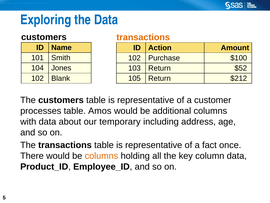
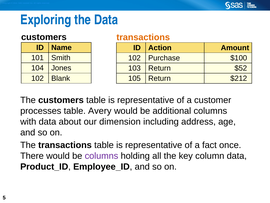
Amos: Amos -> Avery
temporary: temporary -> dimension
columns at (101, 156) colour: orange -> purple
